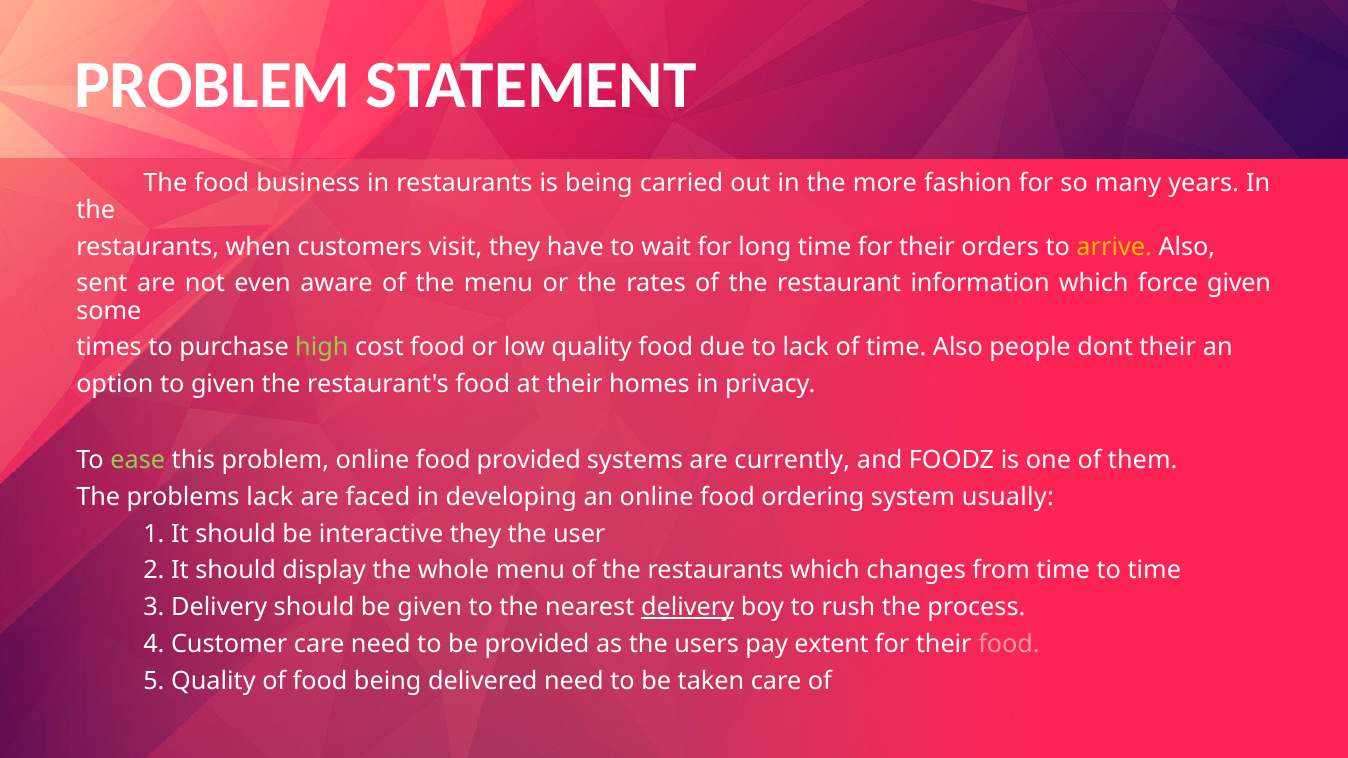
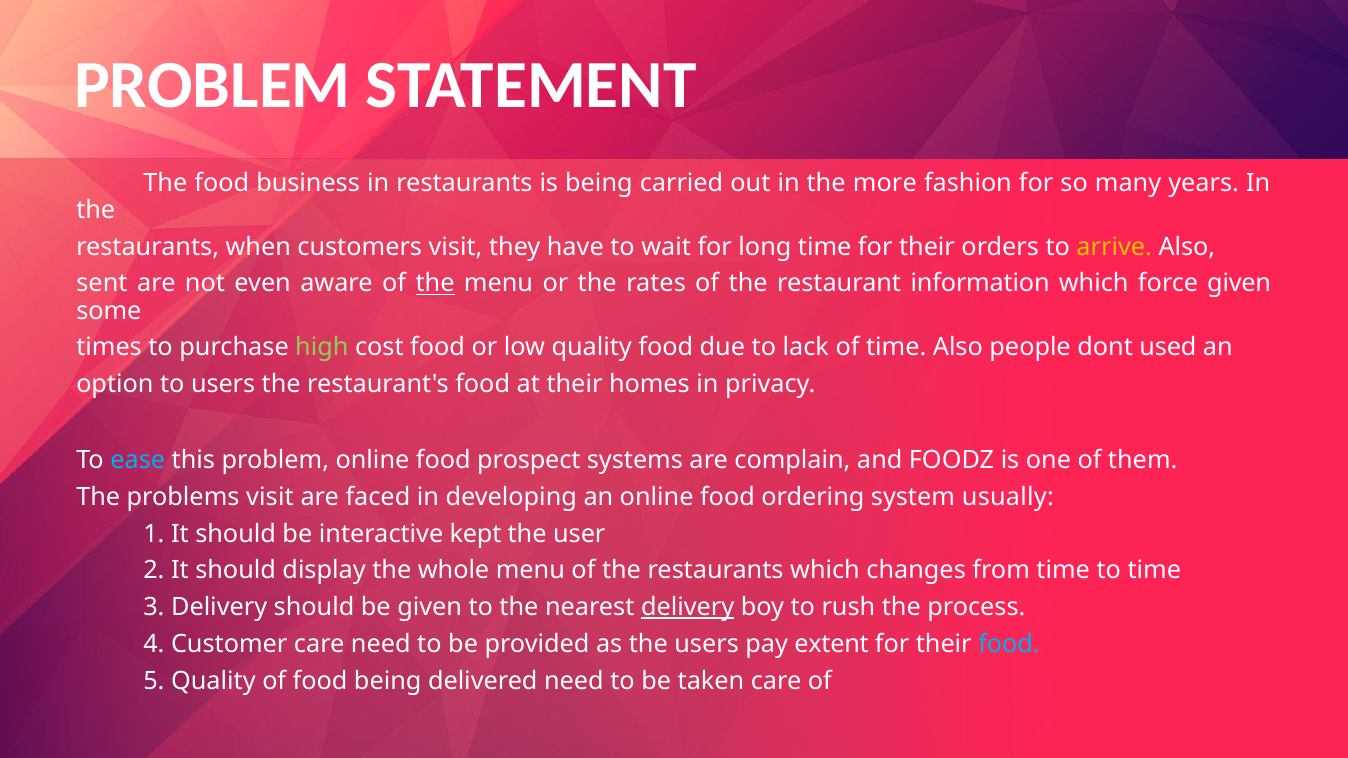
the at (435, 284) underline: none -> present
dont their: their -> used
to given: given -> users
ease colour: light green -> light blue
food provided: provided -> prospect
currently: currently -> complain
problems lack: lack -> visit
interactive they: they -> kept
food at (1009, 644) colour: pink -> light blue
